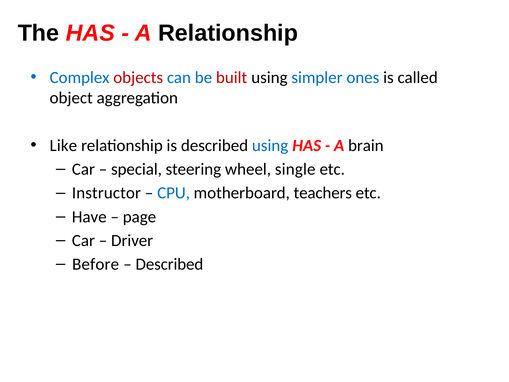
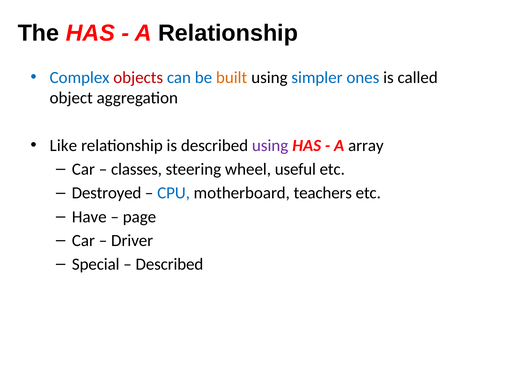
built colour: red -> orange
using at (270, 145) colour: blue -> purple
brain: brain -> array
special: special -> classes
single: single -> useful
Instructor: Instructor -> Destroyed
Before: Before -> Special
